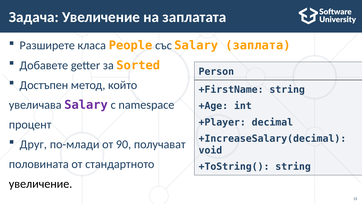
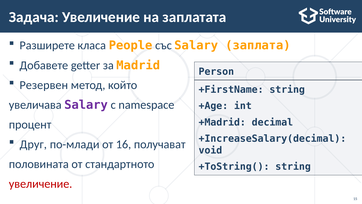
Sorted: Sorted -> Madrid
Достъпен: Достъпен -> Резервен
+Player: +Player -> +Madrid
90: 90 -> 16
увеличение at (41, 184) colour: black -> red
